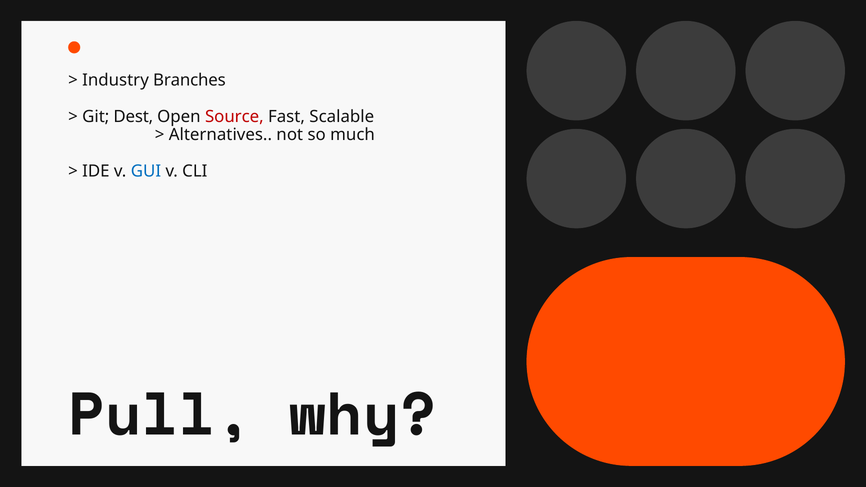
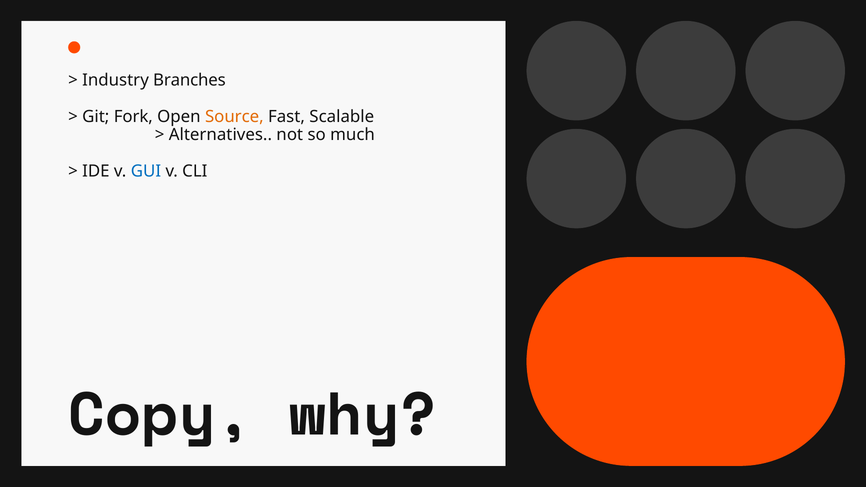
Dest: Dest -> Fork
Source colour: red -> orange
Pull: Pull -> Copy
